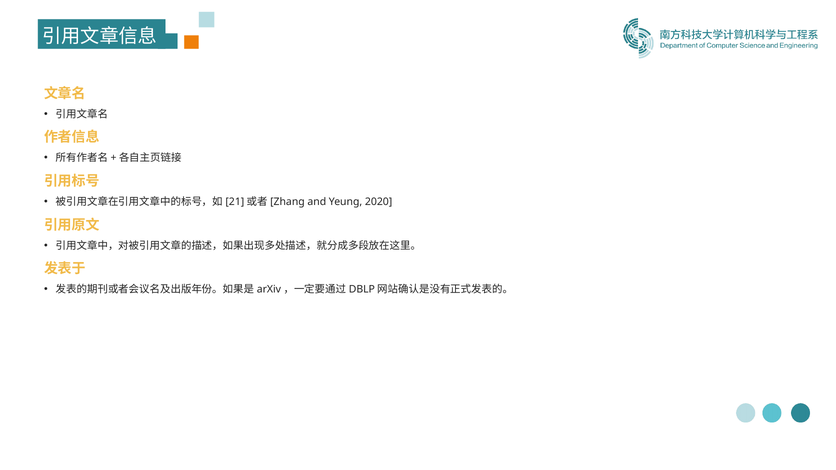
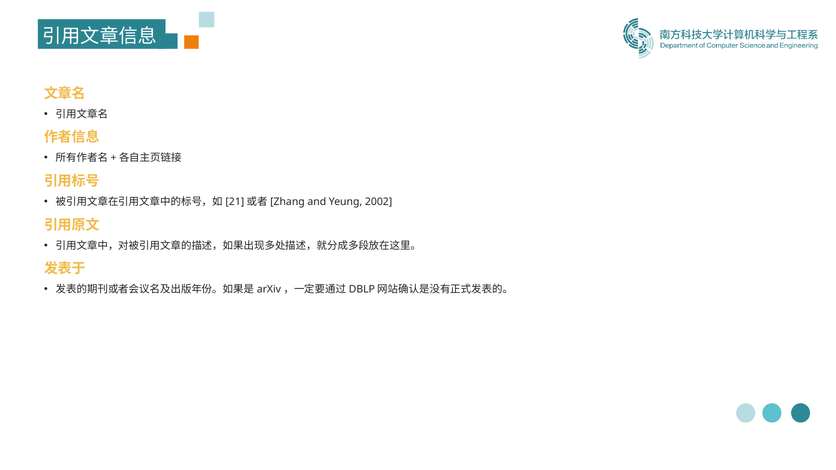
2020: 2020 -> 2002
